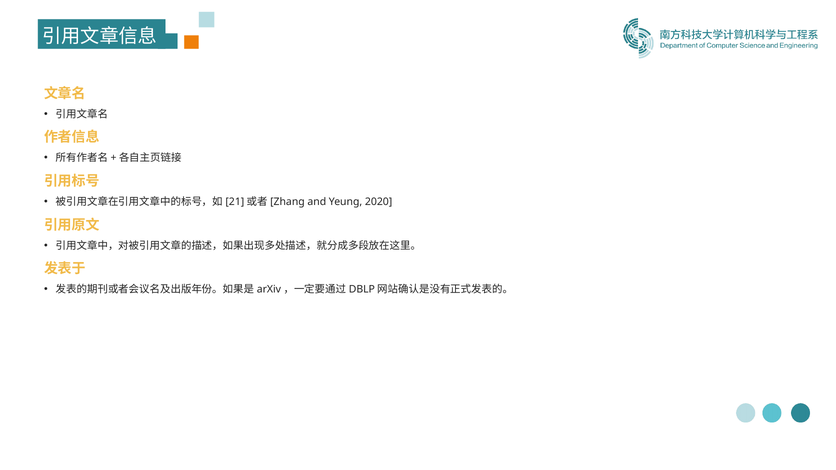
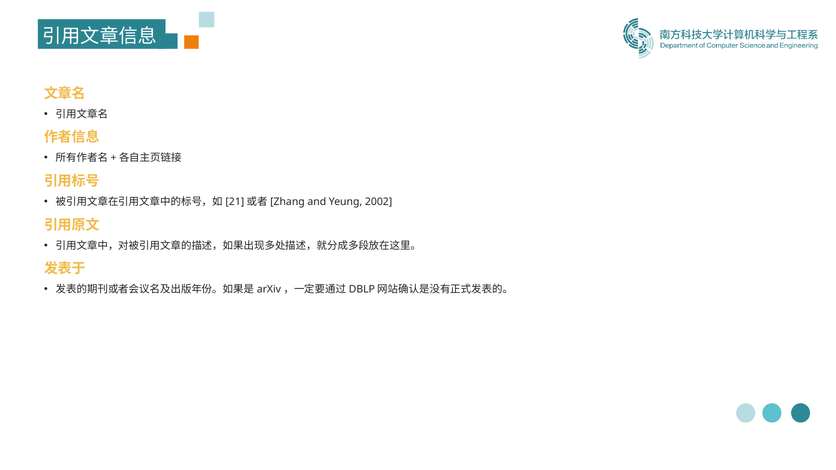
2020: 2020 -> 2002
